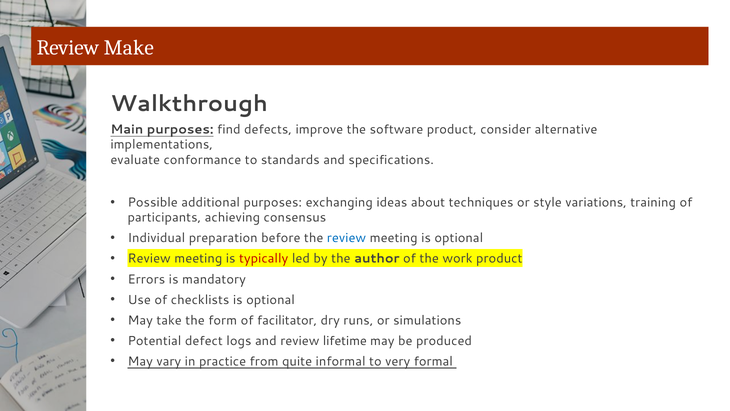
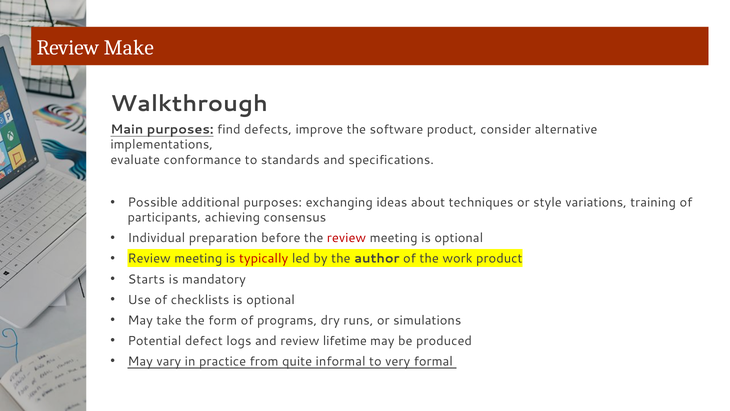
review at (346, 238) colour: blue -> red
Errors: Errors -> Starts
facilitator: facilitator -> programs
